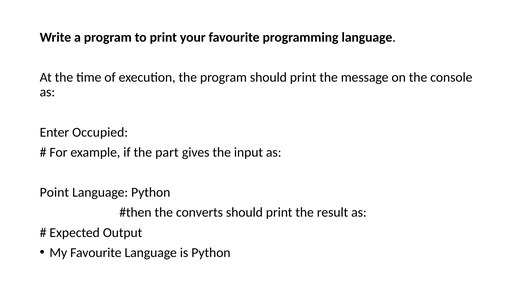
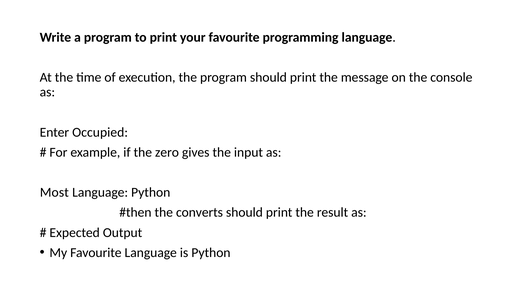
part: part -> zero
Point: Point -> Most
